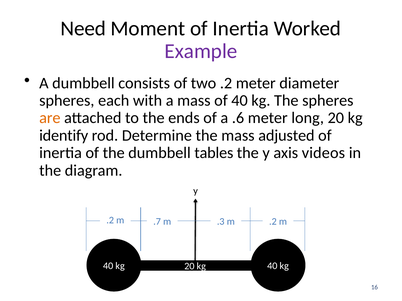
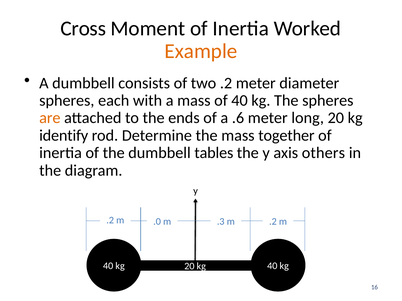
Need: Need -> Cross
Example colour: purple -> orange
adjusted: adjusted -> together
videos: videos -> others
.7: .7 -> .0
